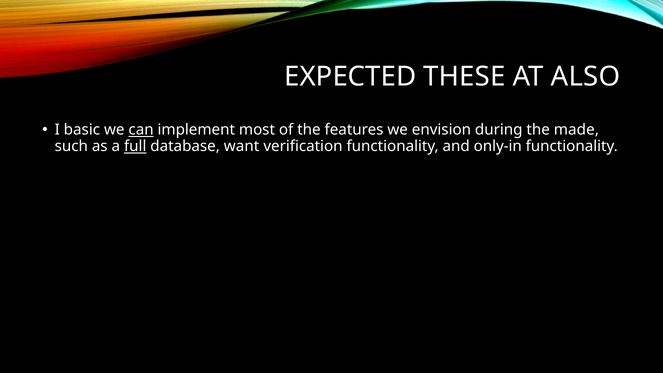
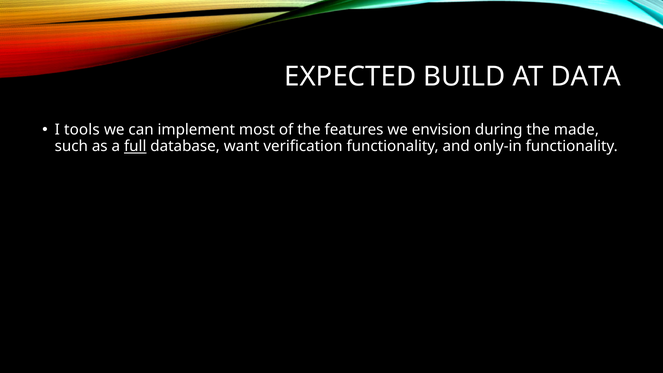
THESE: THESE -> BUILD
ALSO: ALSO -> DATA
basic: basic -> tools
can underline: present -> none
